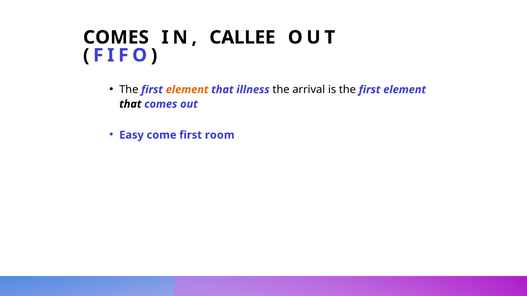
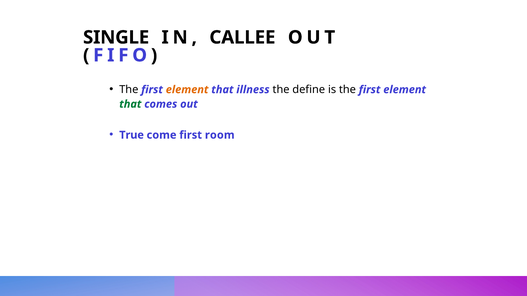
COMES at (116, 37): COMES -> SINGLE
arrival: arrival -> define
that at (130, 104) colour: black -> green
Easy: Easy -> True
